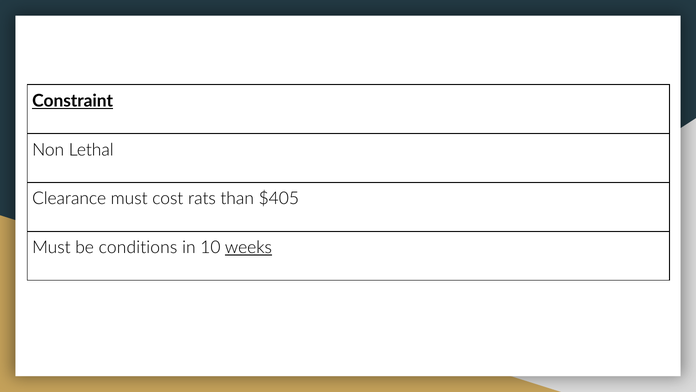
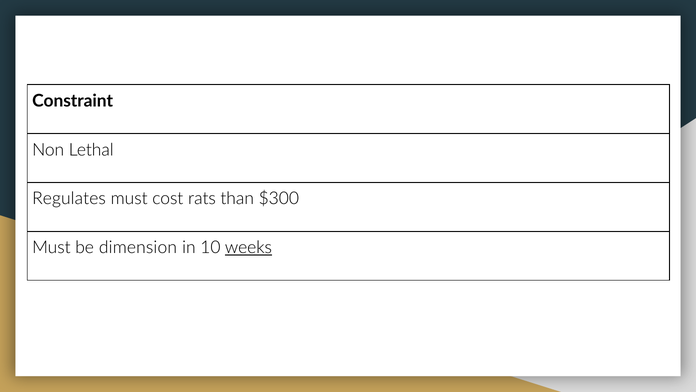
Constraint underline: present -> none
Clearance: Clearance -> Regulates
$405: $405 -> $300
conditions: conditions -> dimension
